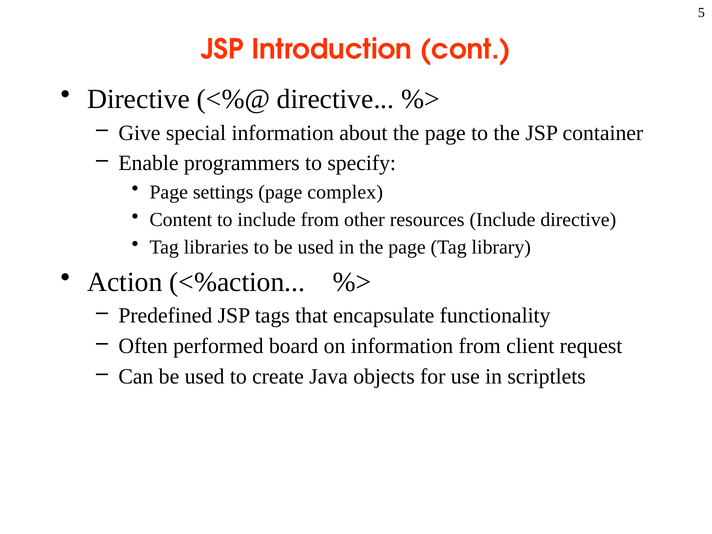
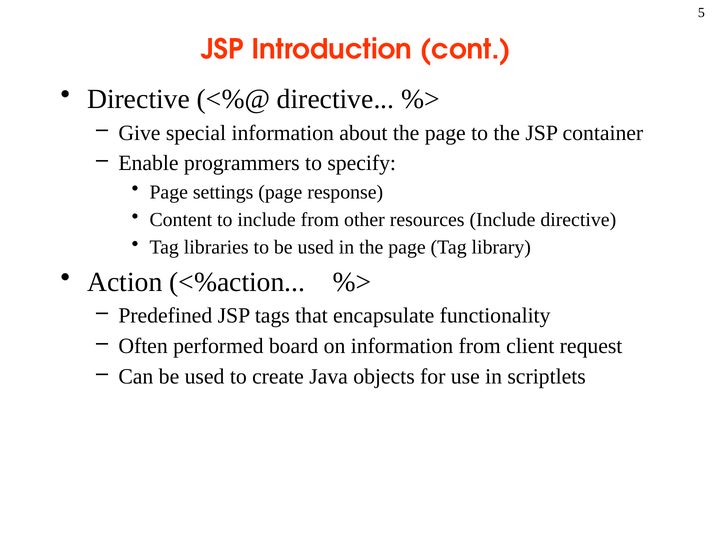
complex: complex -> response
